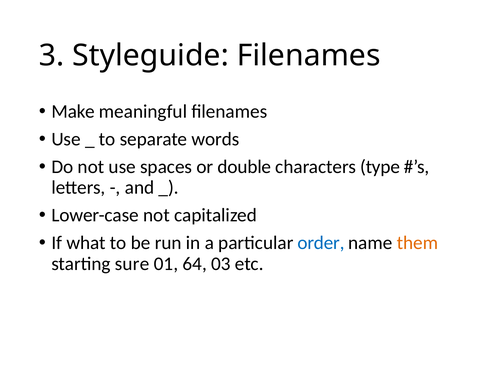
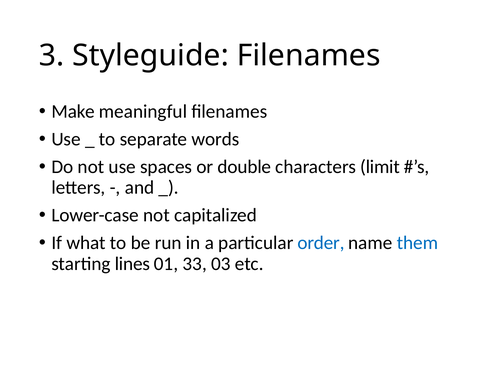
type: type -> limit
them colour: orange -> blue
sure: sure -> lines
64: 64 -> 33
